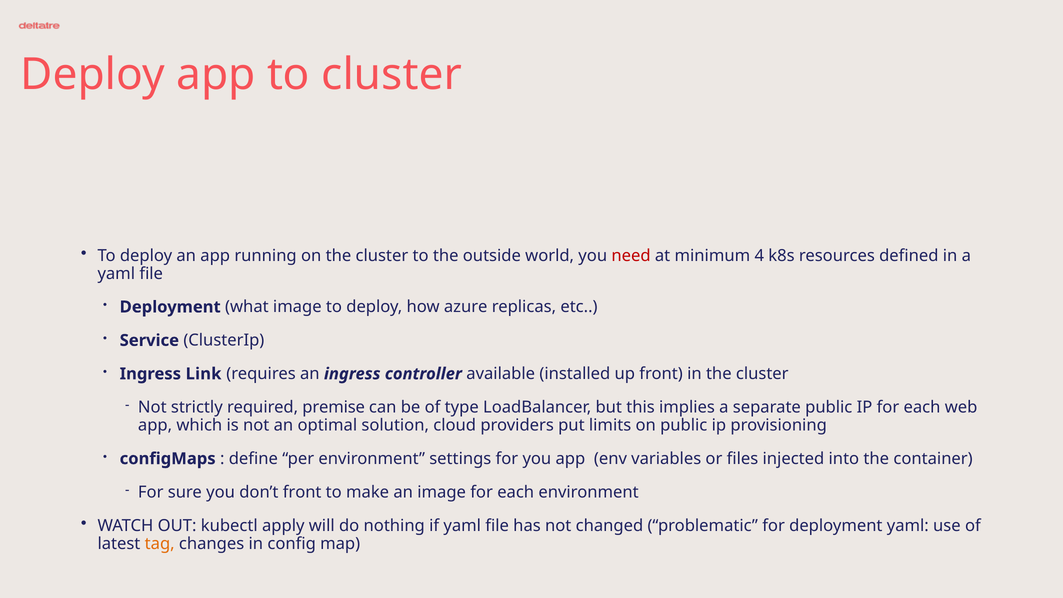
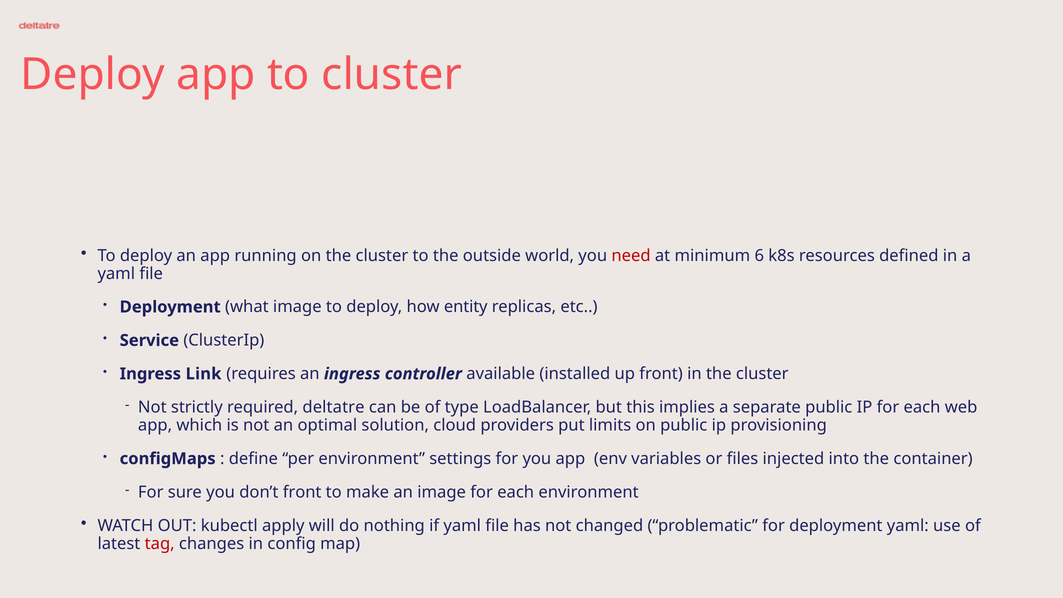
4: 4 -> 6
azure: azure -> entity
premise: premise -> deltatre
tag colour: orange -> red
